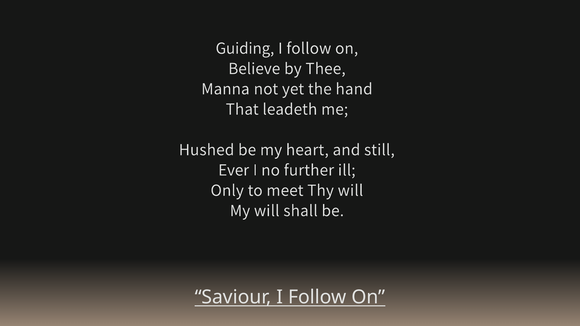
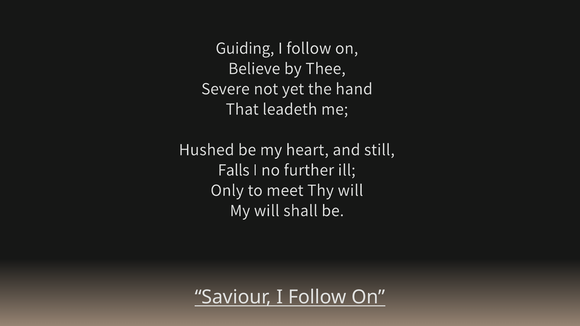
Manna: Manna -> Severe
Ever: Ever -> Falls
